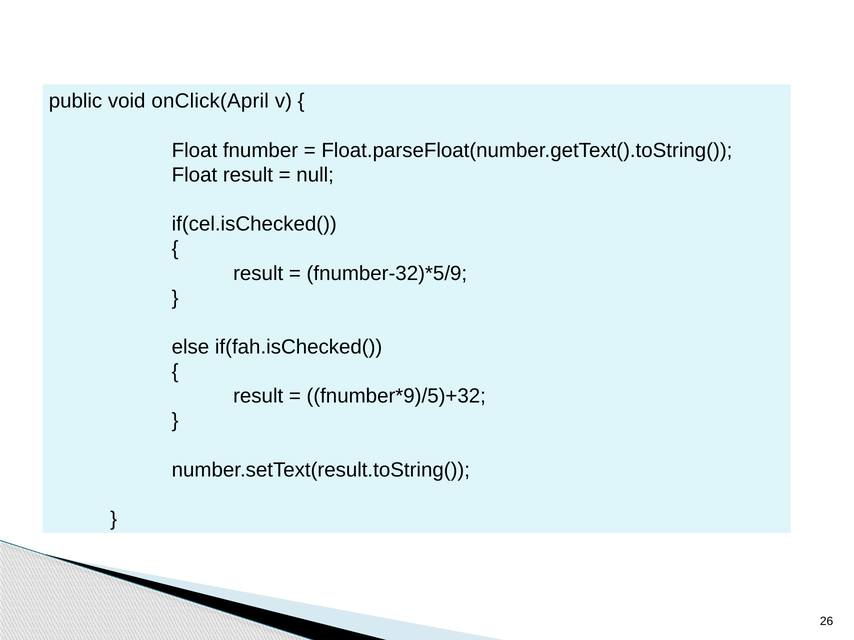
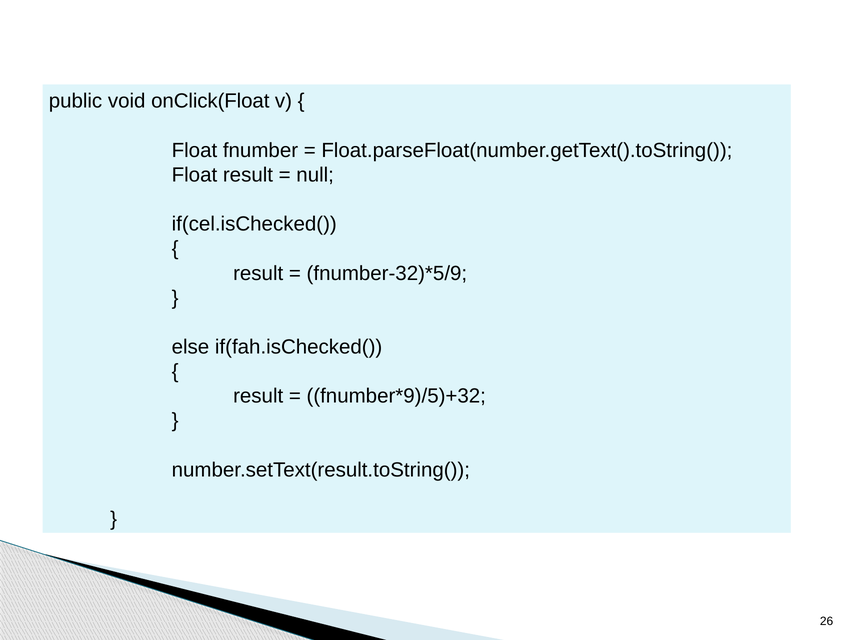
onClick(April: onClick(April -> onClick(Float
